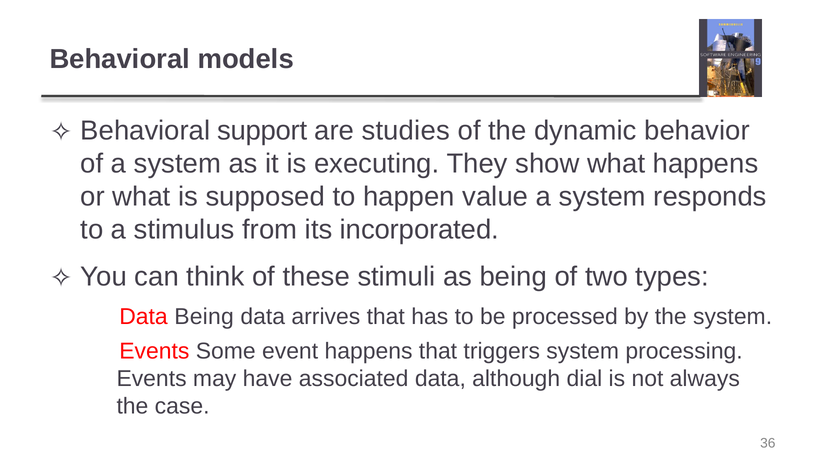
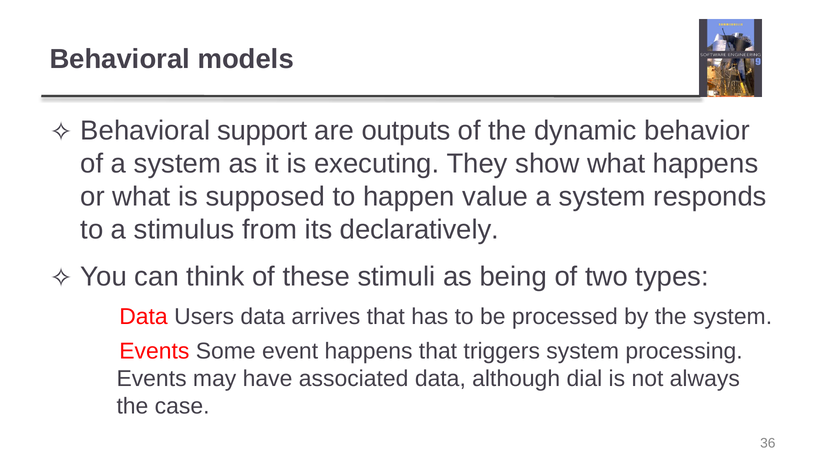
studies: studies -> outputs
incorporated: incorporated -> declaratively
Being at (204, 317): Being -> Users
